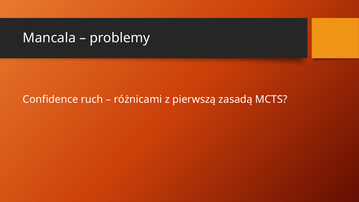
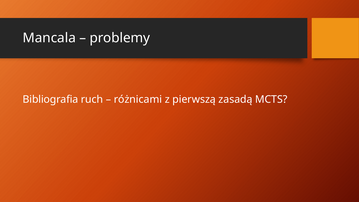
Confidence: Confidence -> Bibliografia
